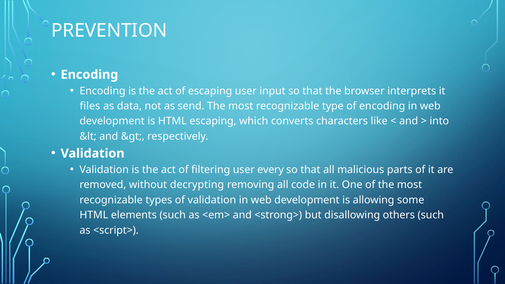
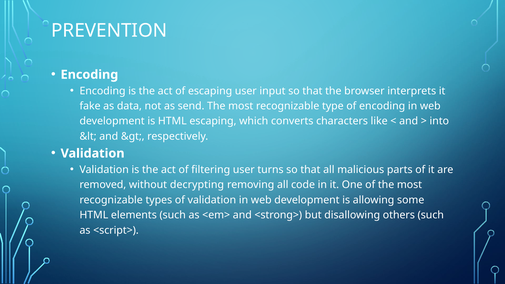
files: files -> fake
every: every -> turns
